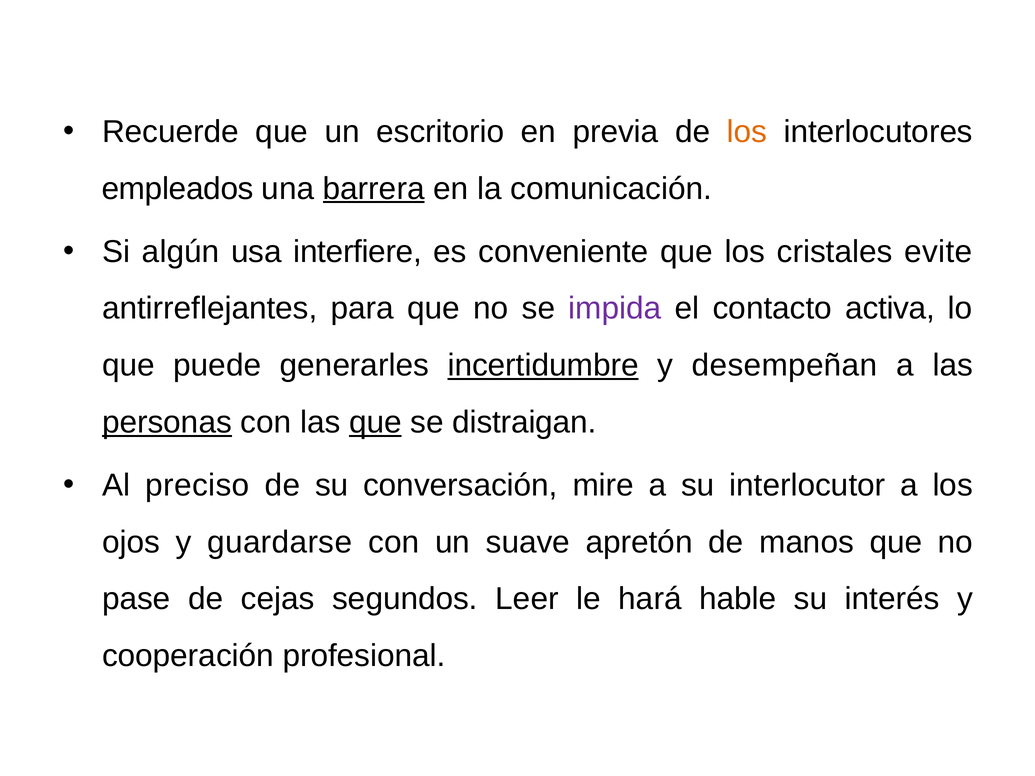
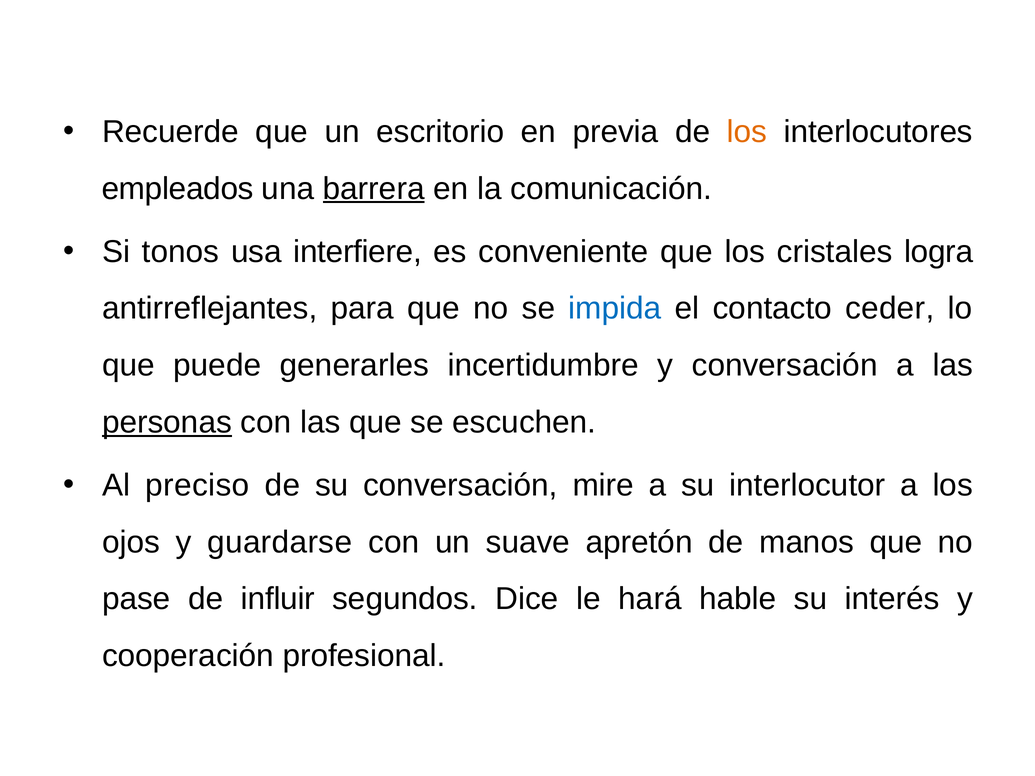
algún: algún -> tonos
evite: evite -> logra
impida colour: purple -> blue
activa: activa -> ceder
incertidumbre underline: present -> none
y desempeñan: desempeñan -> conversación
que at (375, 422) underline: present -> none
distraigan: distraigan -> escuchen
cejas: cejas -> influir
Leer: Leer -> Dice
